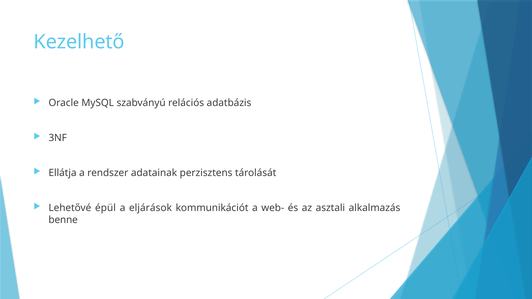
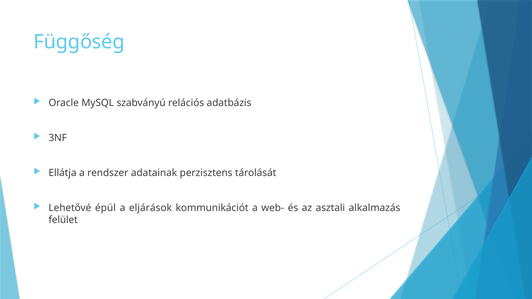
Kezelhető: Kezelhető -> Függőség
benne: benne -> felület
